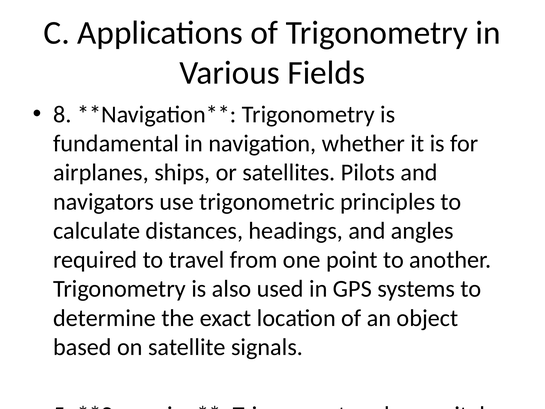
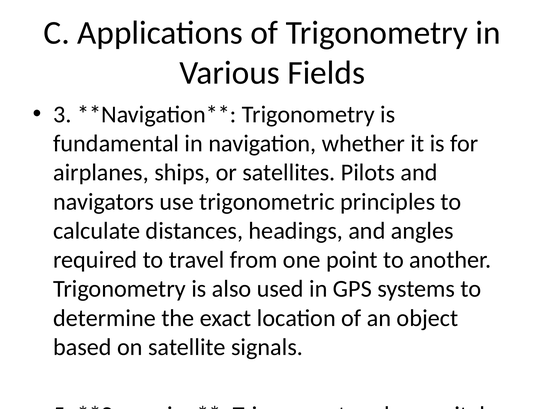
8: 8 -> 3
